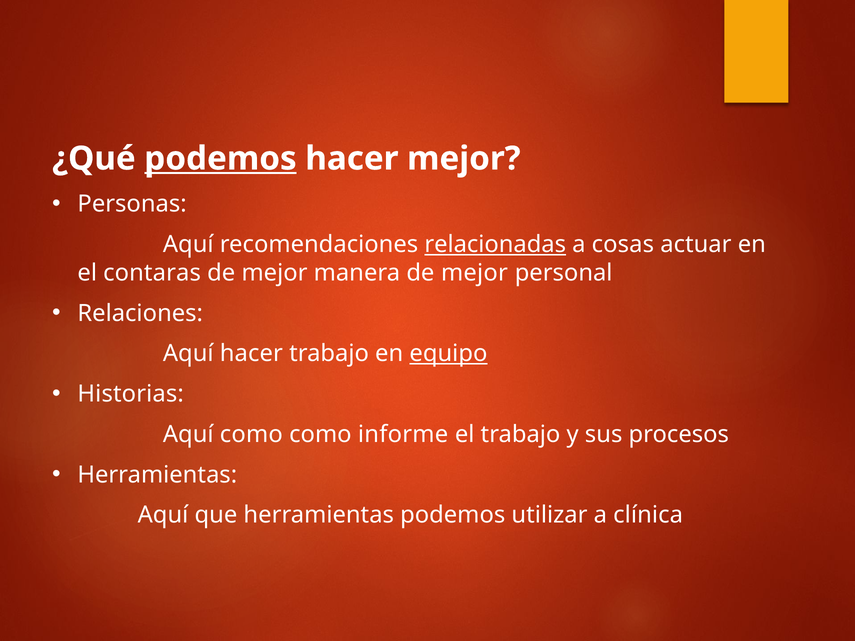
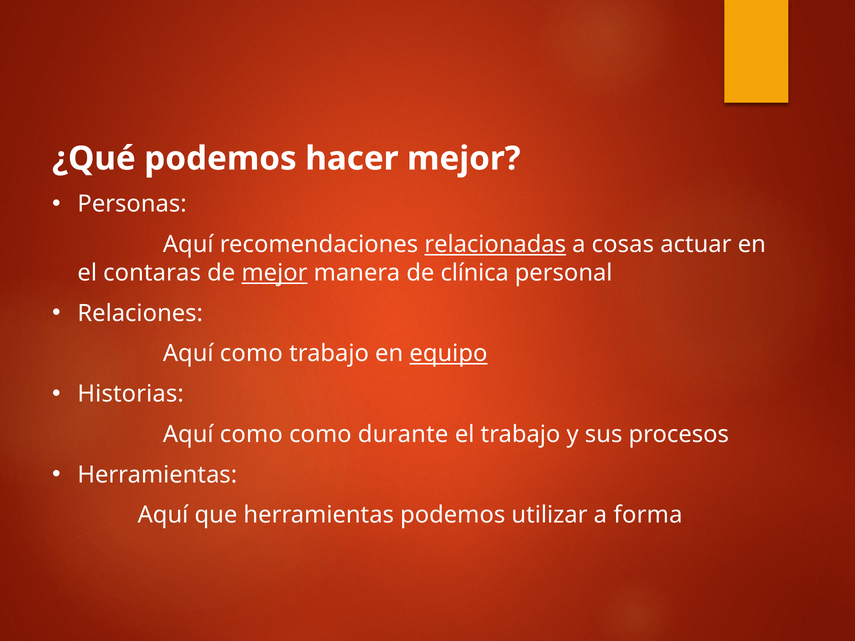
podemos at (220, 159) underline: present -> none
mejor at (275, 273) underline: none -> present
manera de mejor: mejor -> clínica
hacer at (251, 354): hacer -> como
informe: informe -> durante
clínica: clínica -> forma
